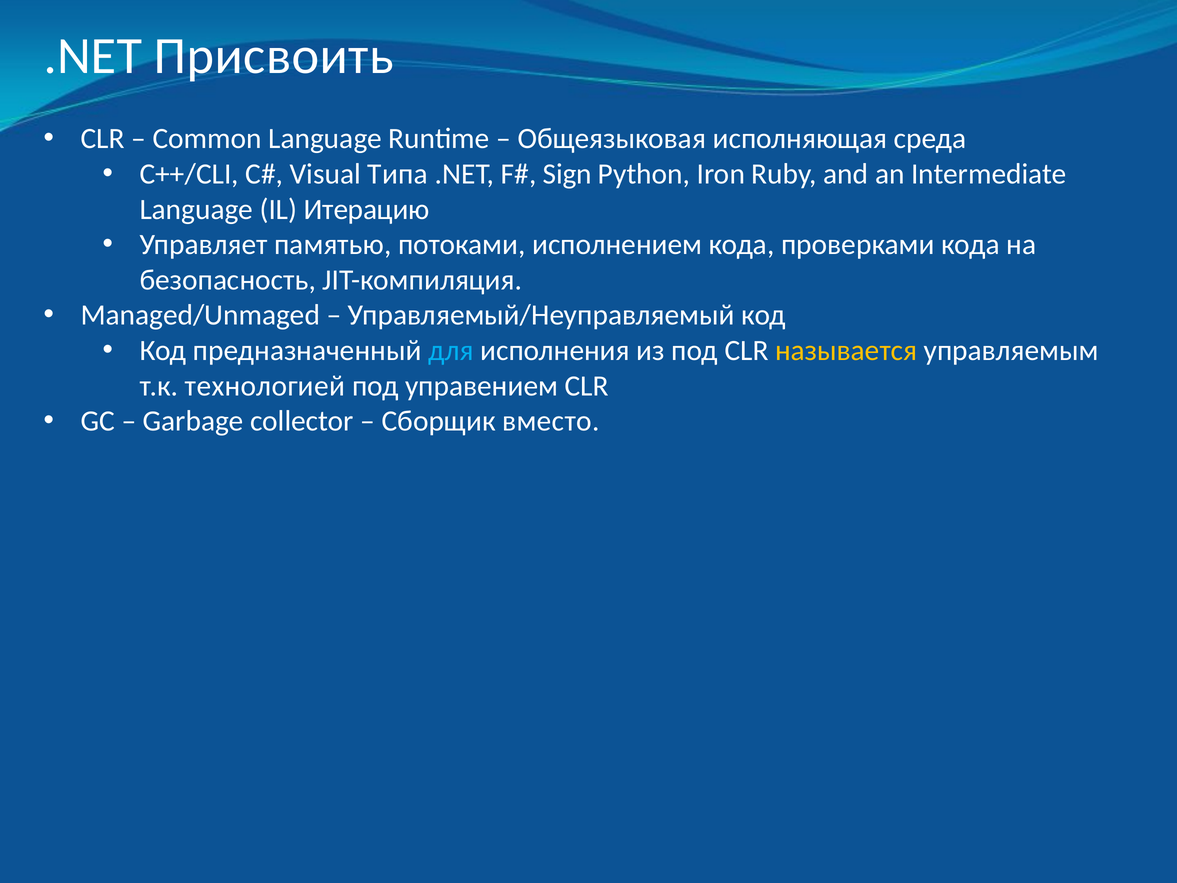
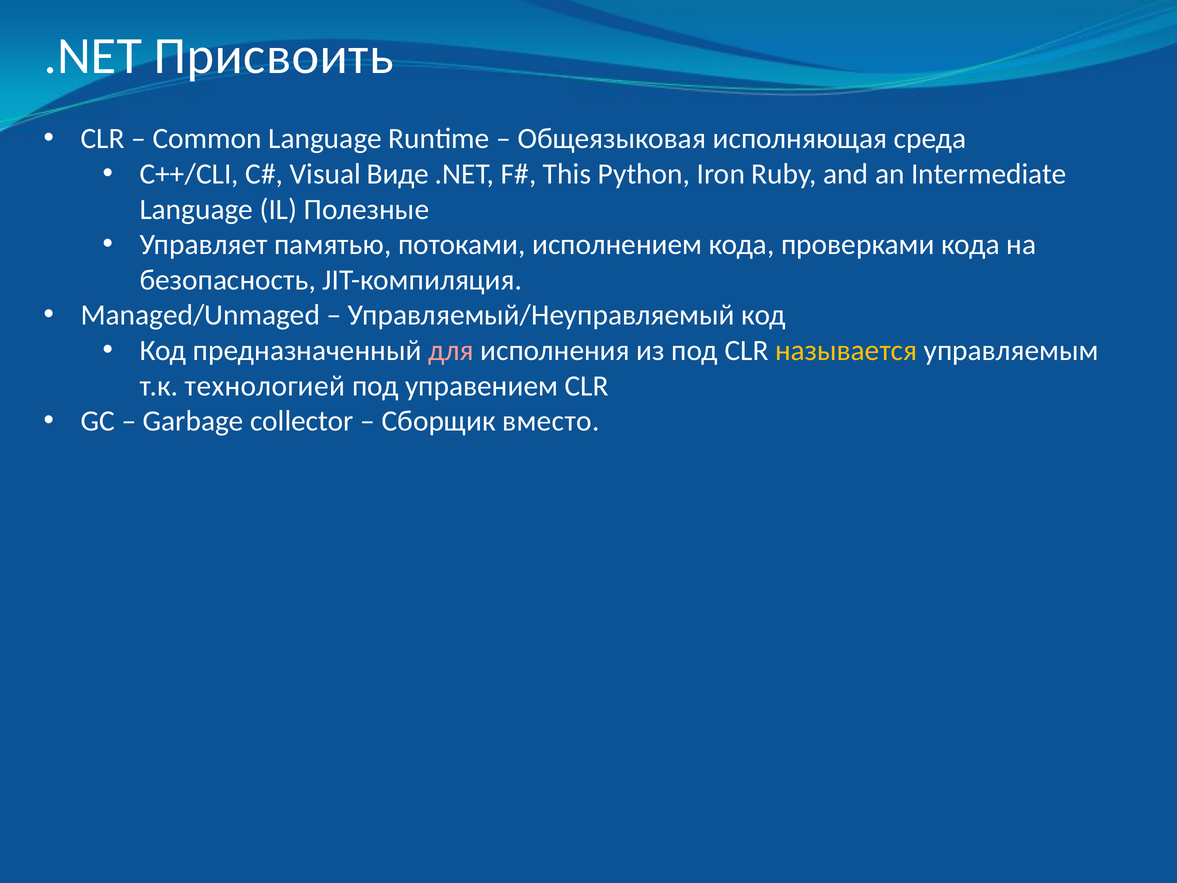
Типа: Типа -> Виде
Sign: Sign -> This
Итерацию: Итерацию -> Полезные
для colour: light blue -> pink
